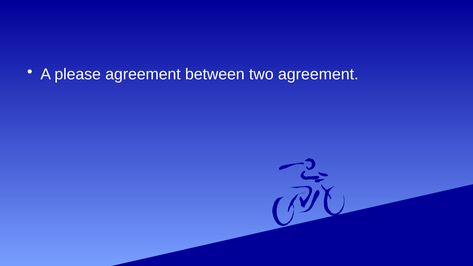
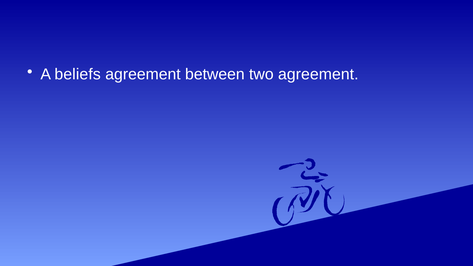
please: please -> beliefs
